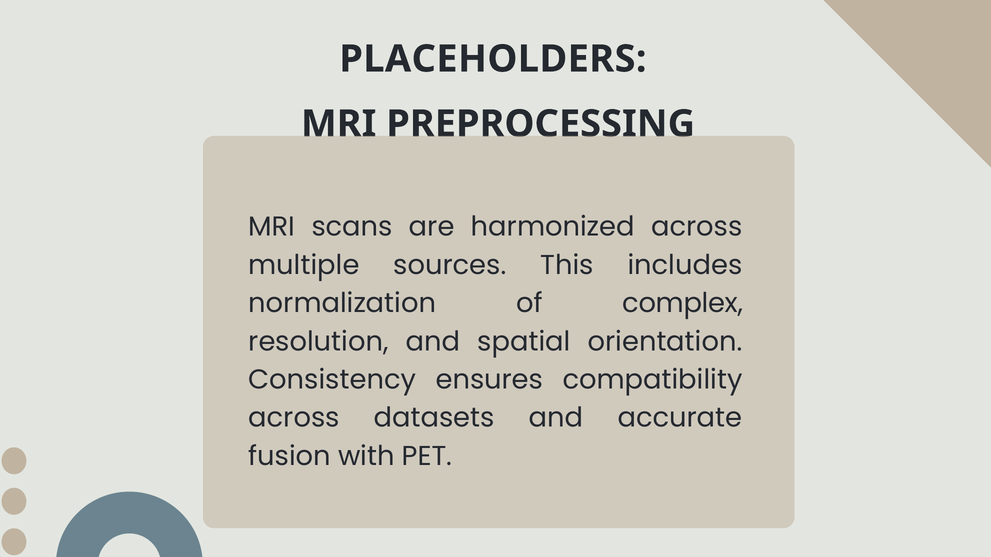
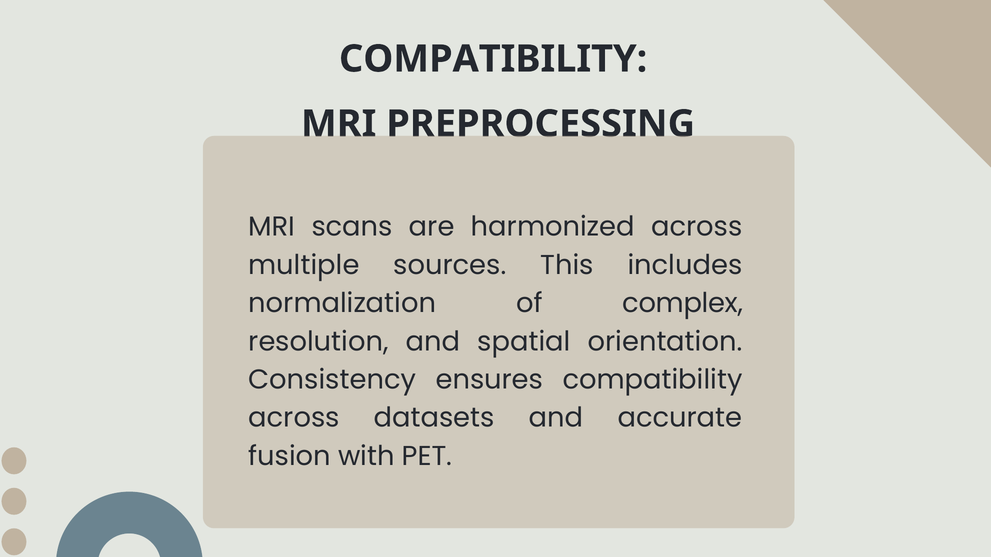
PLACEHOLDERS at (493, 59): PLACEHOLDERS -> COMPATIBILITY
